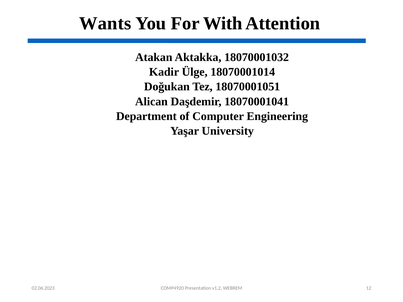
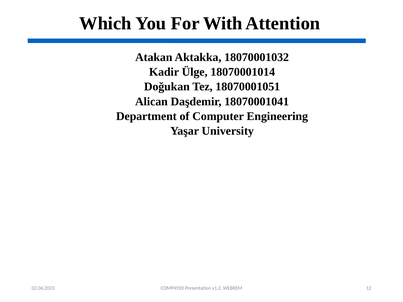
Wants: Wants -> Which
